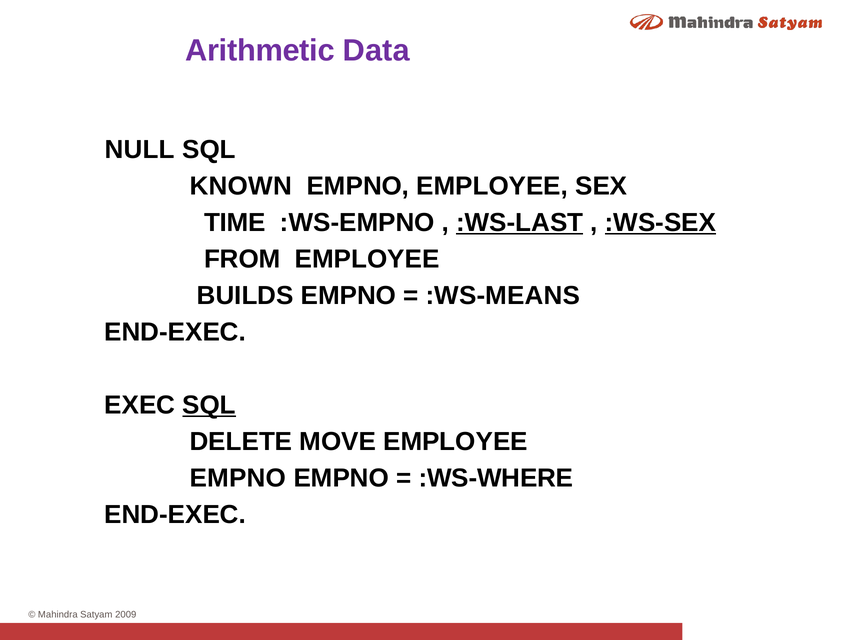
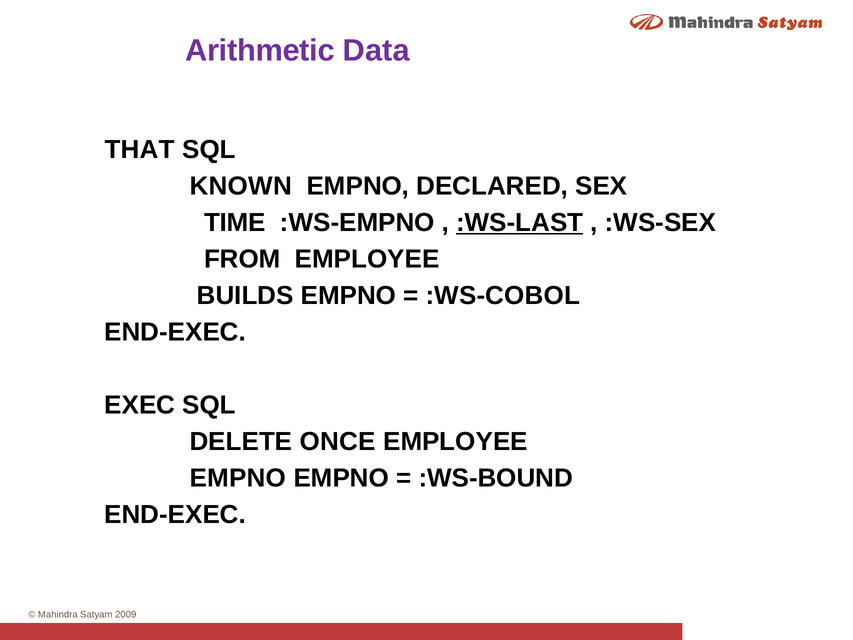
NULL: NULL -> THAT
EMPNO EMPLOYEE: EMPLOYEE -> DECLARED
:WS-SEX underline: present -> none
:WS-MEANS: :WS-MEANS -> :WS-COBOL
SQL at (209, 405) underline: present -> none
MOVE: MOVE -> ONCE
:WS-WHERE: :WS-WHERE -> :WS-BOUND
